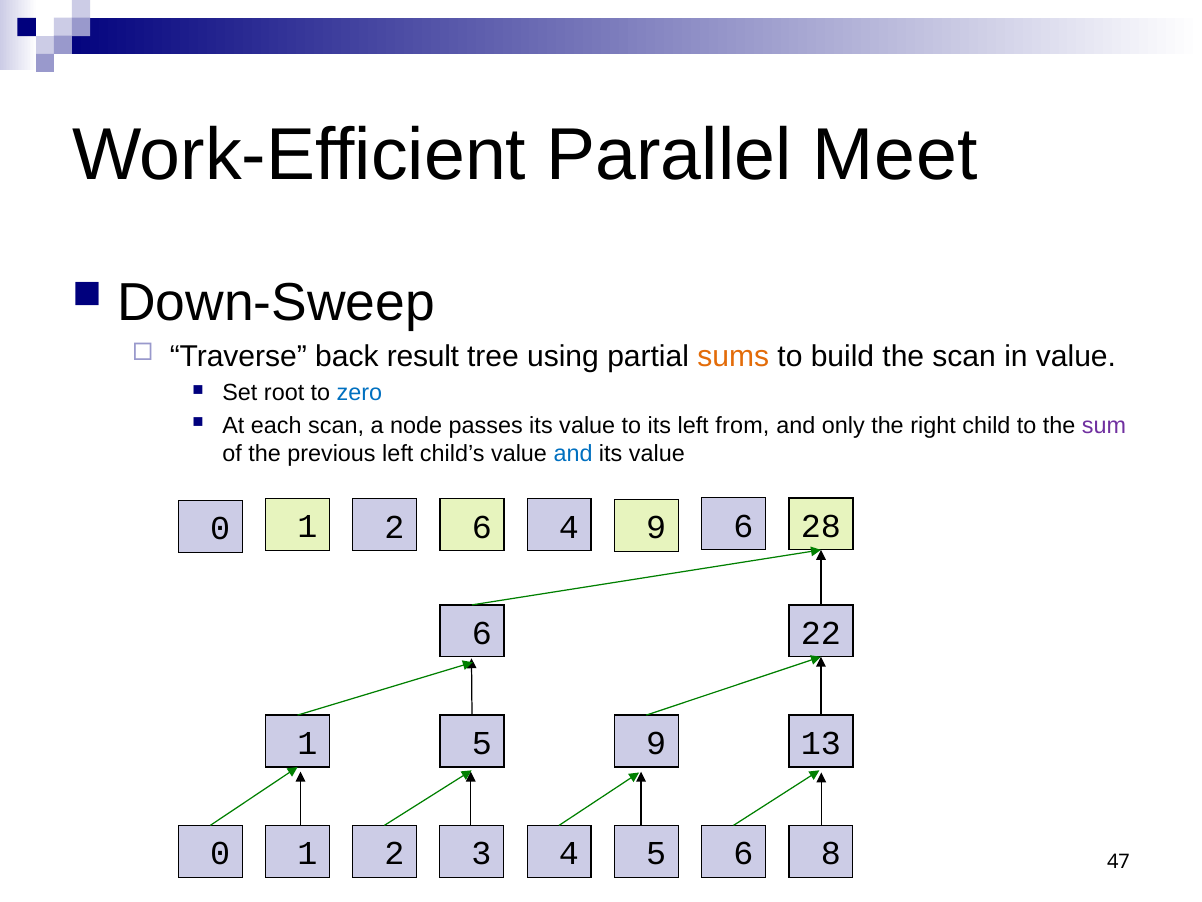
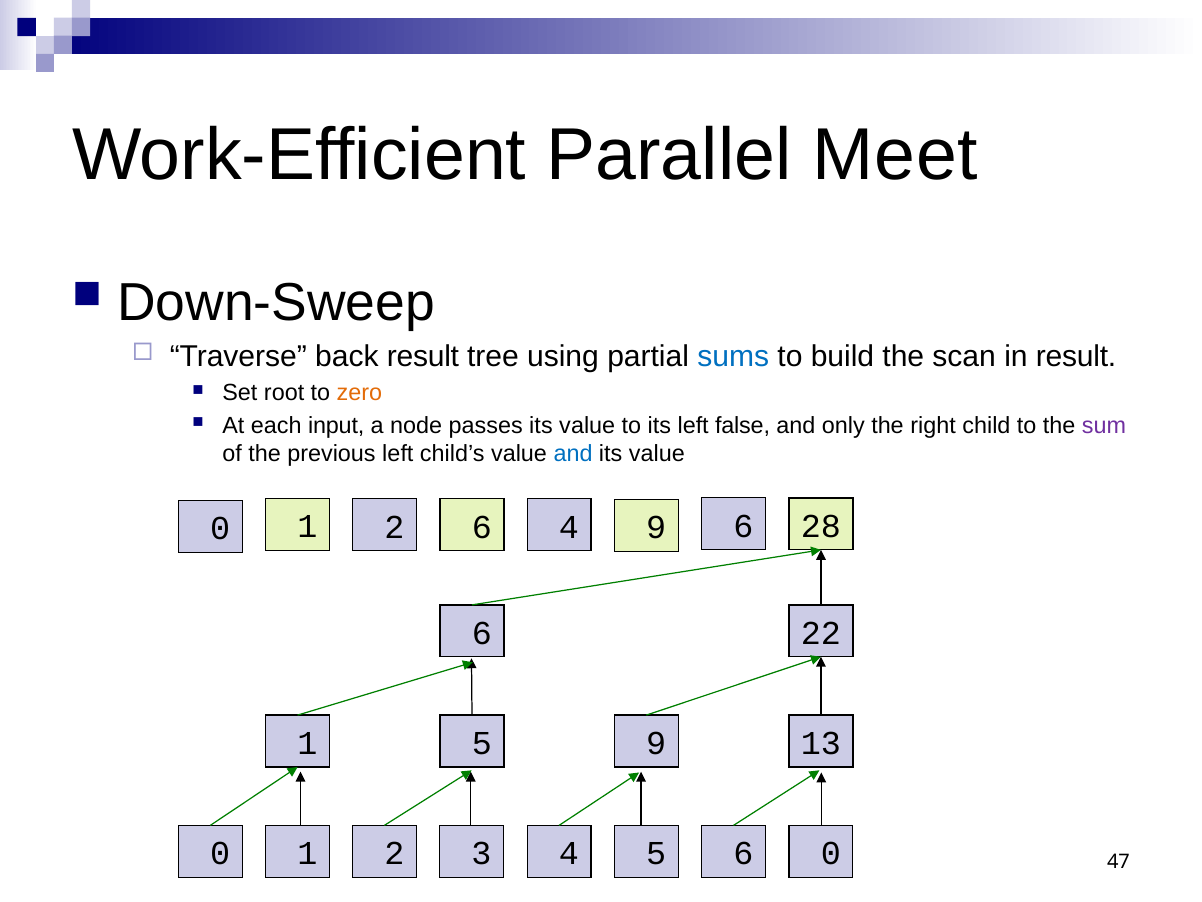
sums colour: orange -> blue
in value: value -> result
zero colour: blue -> orange
each scan: scan -> input
from: from -> false
6 8: 8 -> 0
